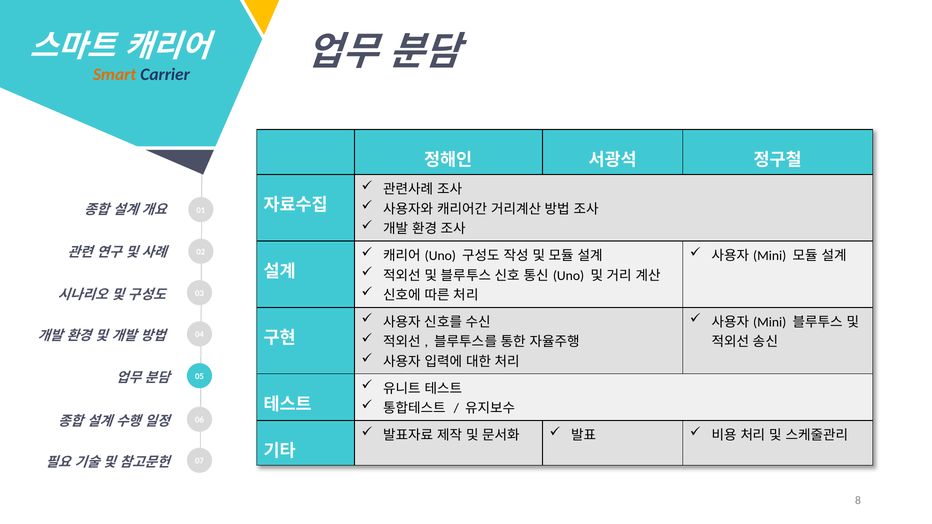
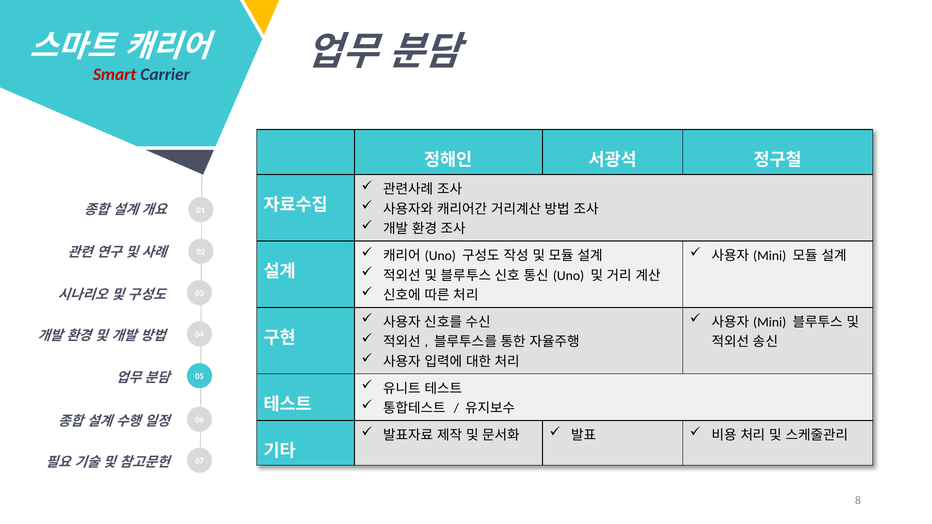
Smart colour: orange -> red
